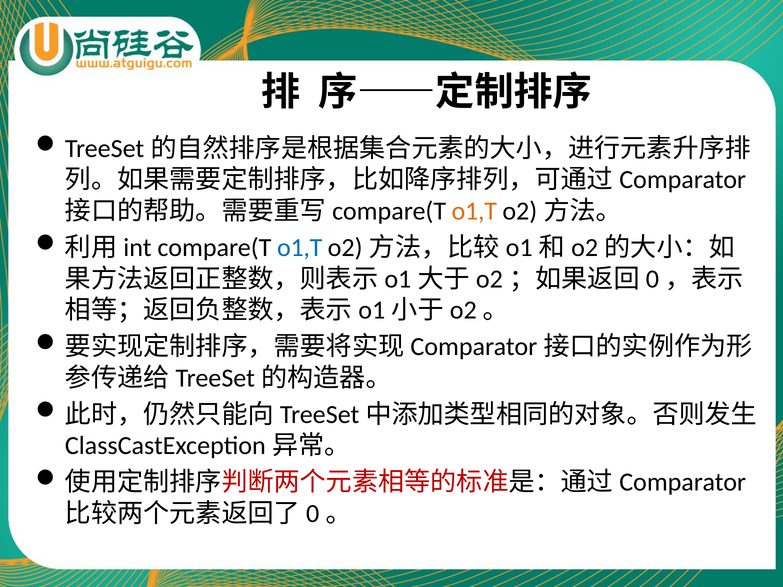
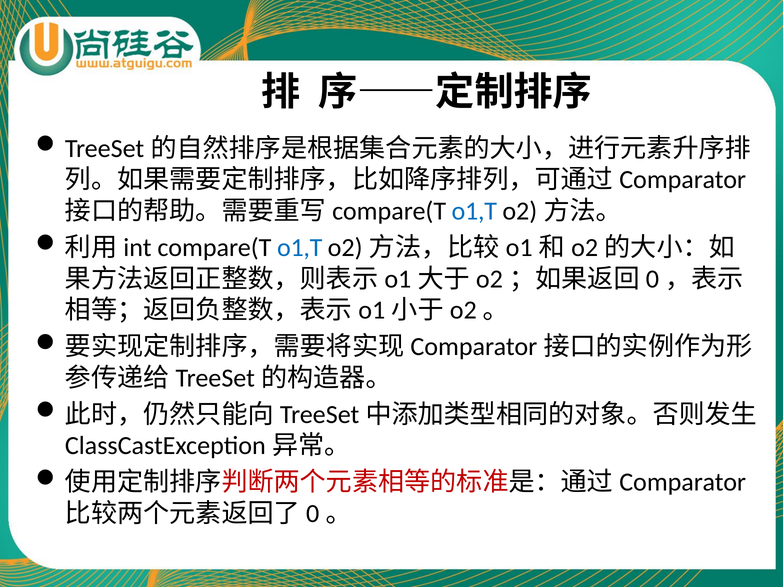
o1,T at (474, 211) colour: orange -> blue
